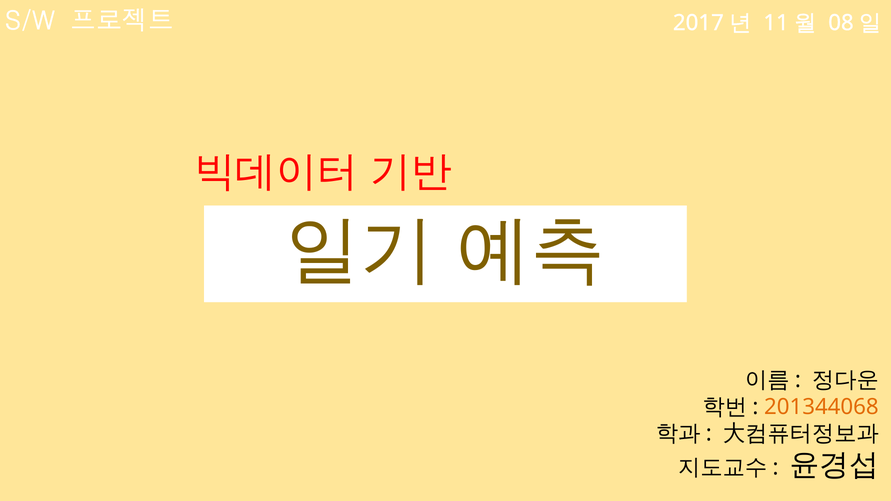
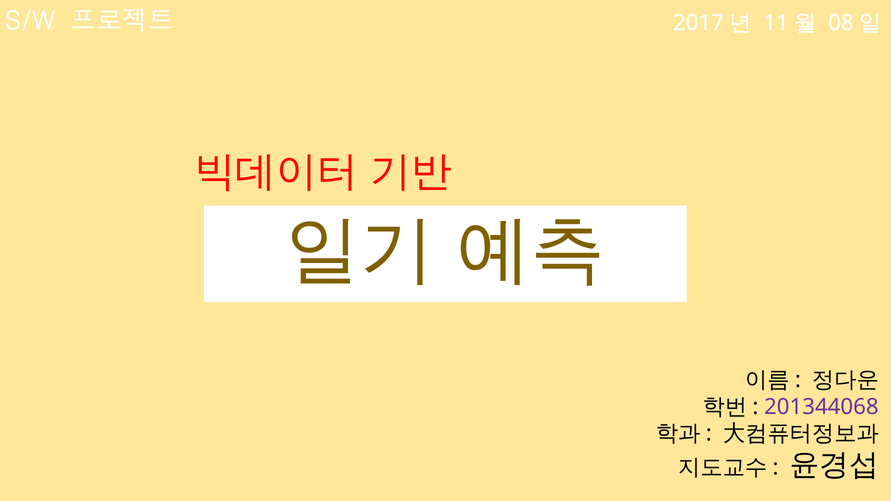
201344068 colour: orange -> purple
